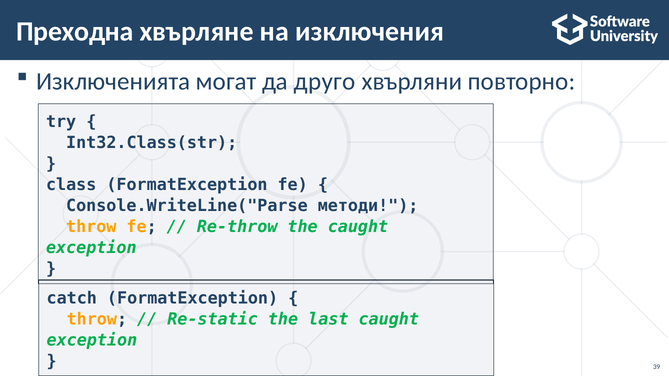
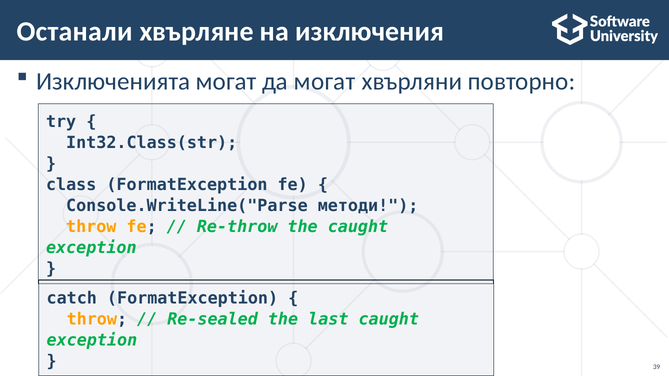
Преходна: Преходна -> Останали
да друго: друго -> могат
Re-static: Re-static -> Re-sealed
